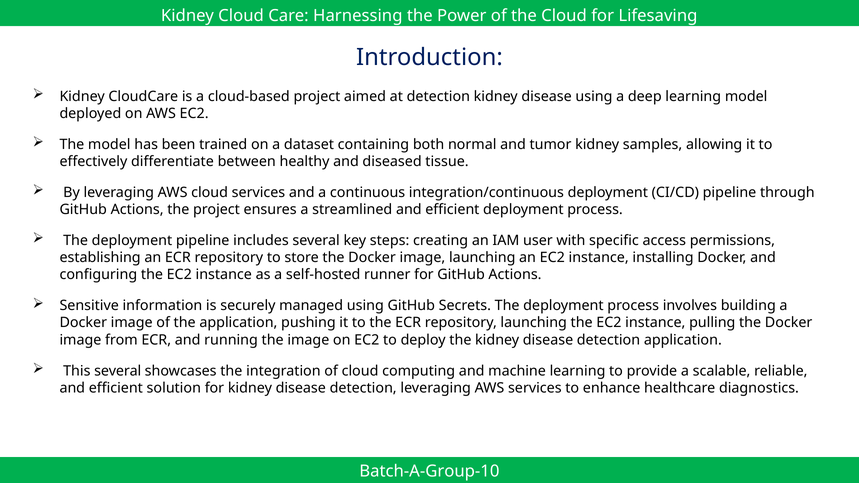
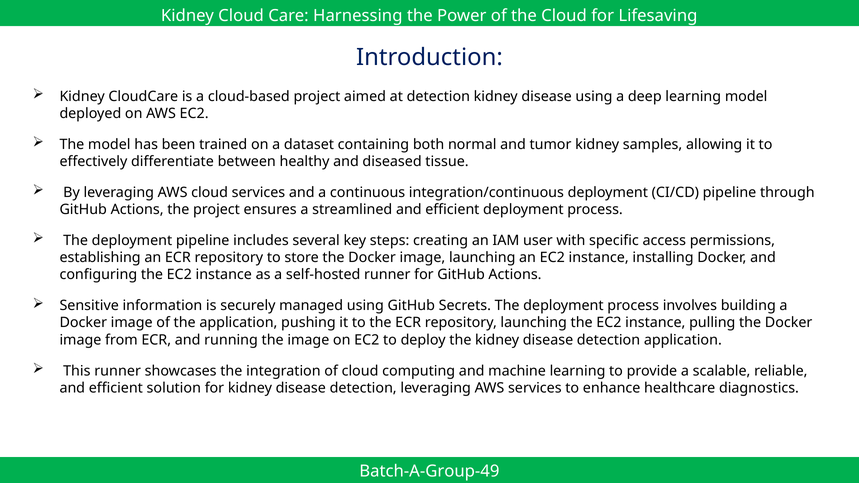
This several: several -> runner
Batch-A-Group-10: Batch-A-Group-10 -> Batch-A-Group-49
